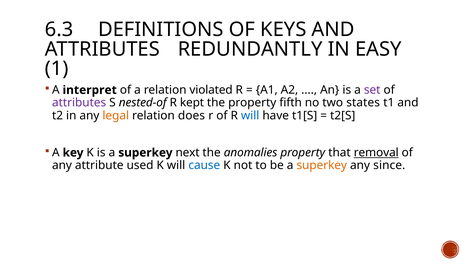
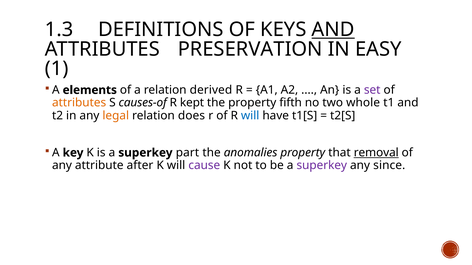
6.3: 6.3 -> 1.3
AND at (333, 30) underline: none -> present
REDUNDANTLY: REDUNDANTLY -> PRESERVATION
interpret: interpret -> elements
violated: violated -> derived
attributes at (79, 103) colour: purple -> orange
nested-of: nested-of -> causes-of
states: states -> whole
next: next -> part
used: used -> after
cause colour: blue -> purple
superkey at (322, 166) colour: orange -> purple
